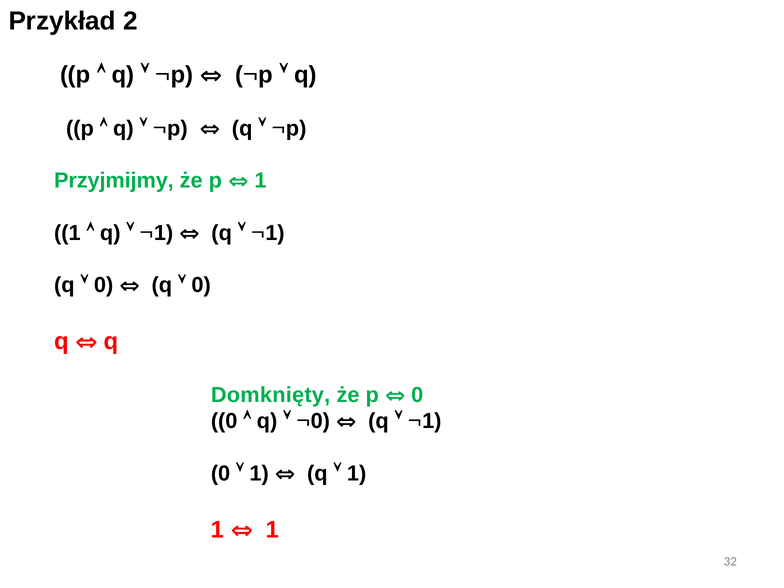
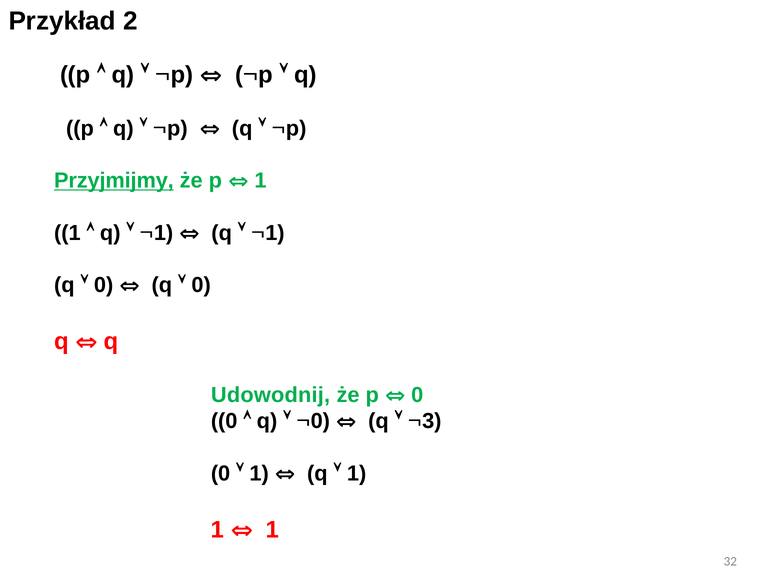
Przyjmijmy underline: none -> present
Domknięty: Domknięty -> Udowodnij
1 at (432, 421): 1 -> 3
